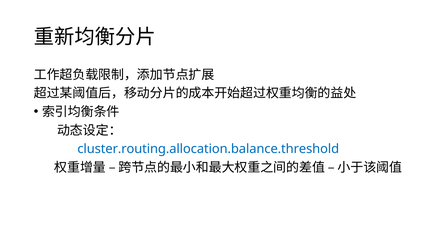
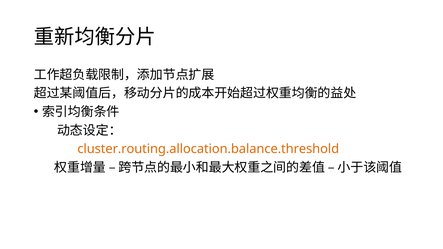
cluster.routing.allocation.balance.threshold colour: blue -> orange
